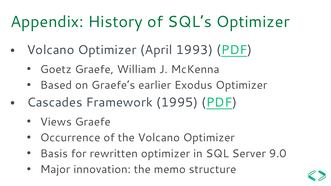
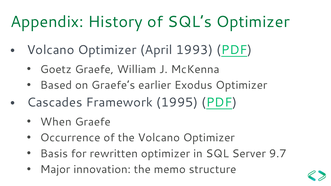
Views: Views -> When
9.0: 9.0 -> 9.7
